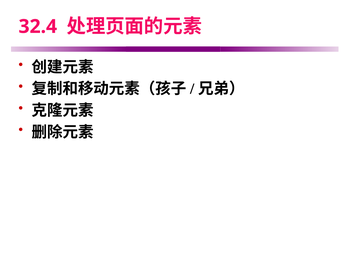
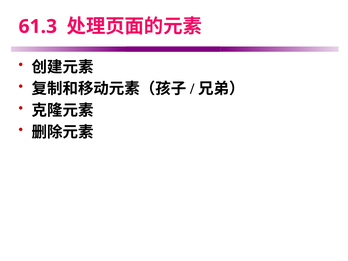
32.4: 32.4 -> 61.3
